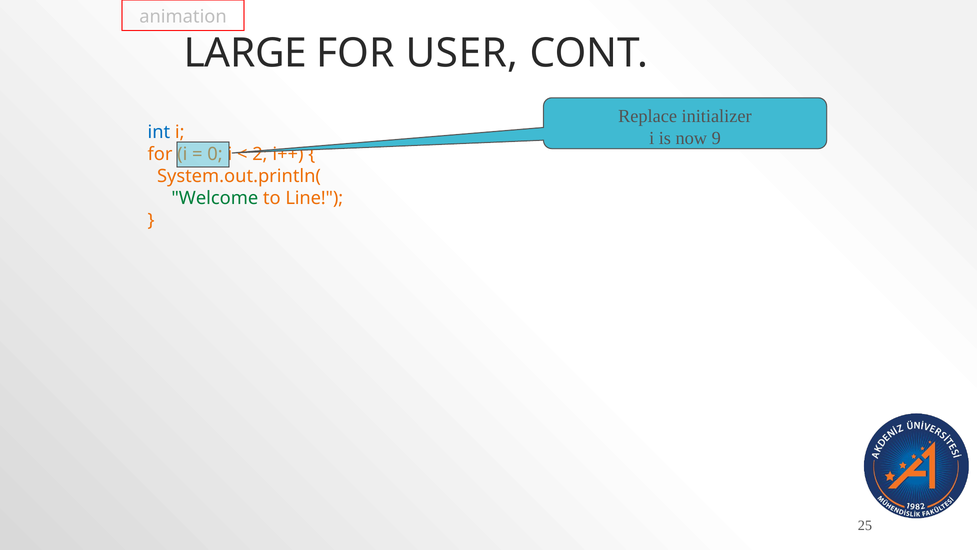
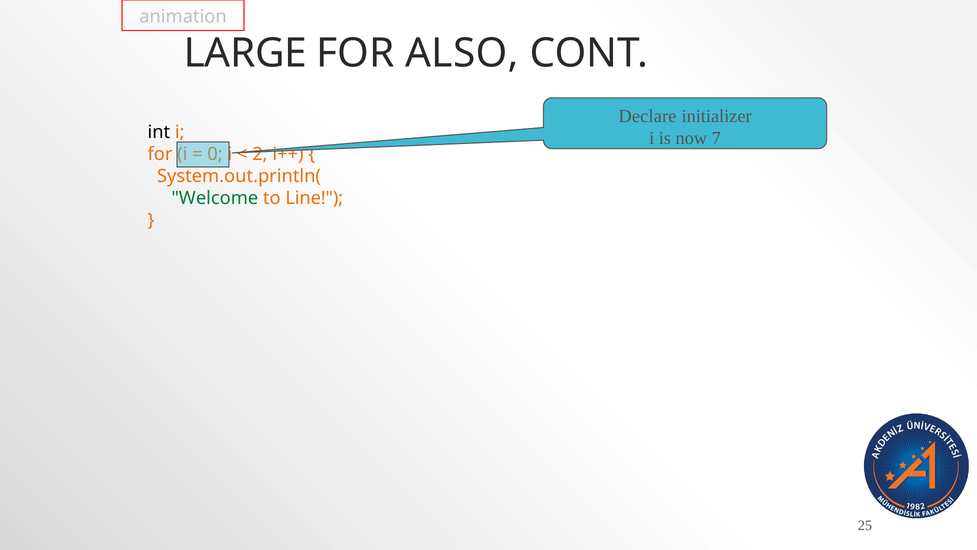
USER: USER -> ALSO
Replace: Replace -> Declare
int colour: blue -> black
9: 9 -> 7
